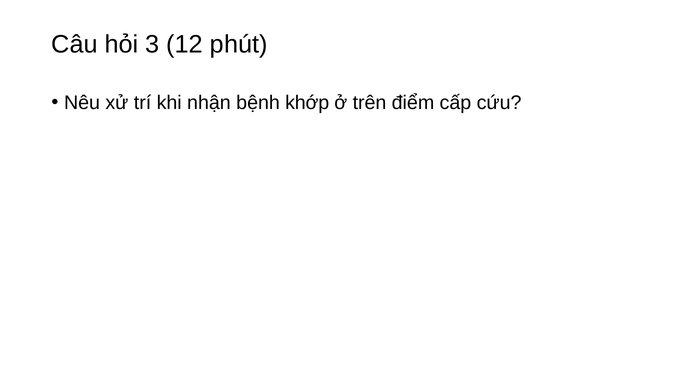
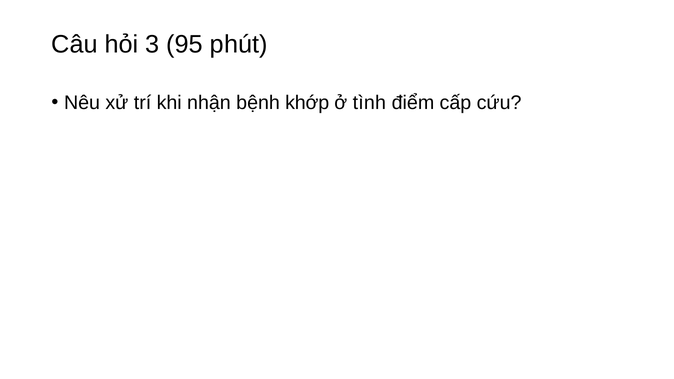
12: 12 -> 95
trên: trên -> tình
